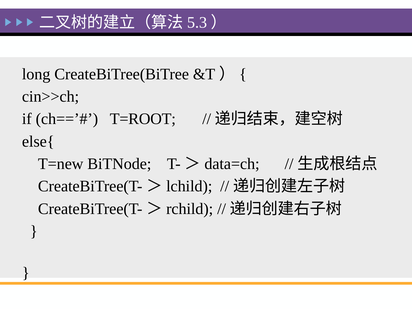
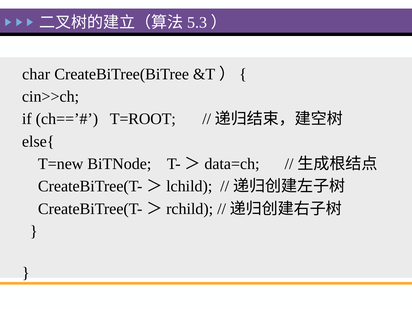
long: long -> char
